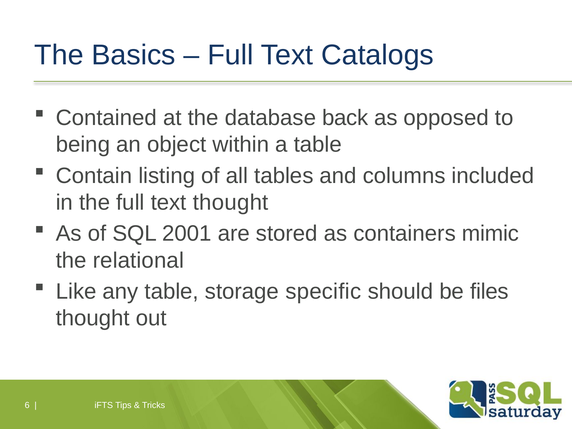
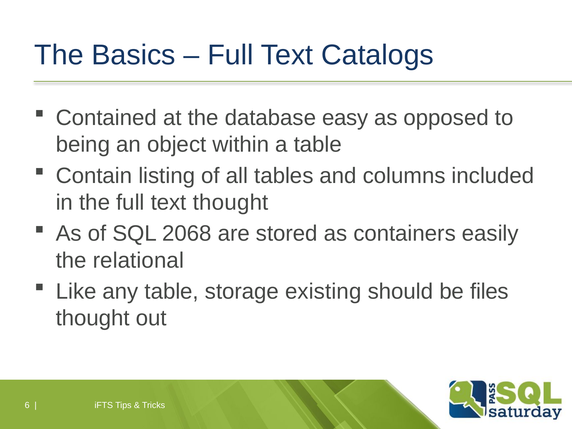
back: back -> easy
2001: 2001 -> 2068
mimic: mimic -> easily
specific: specific -> existing
